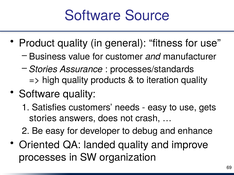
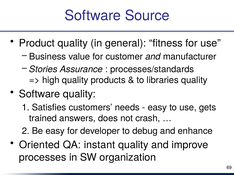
iteration: iteration -> libraries
stories at (43, 119): stories -> trained
landed: landed -> instant
